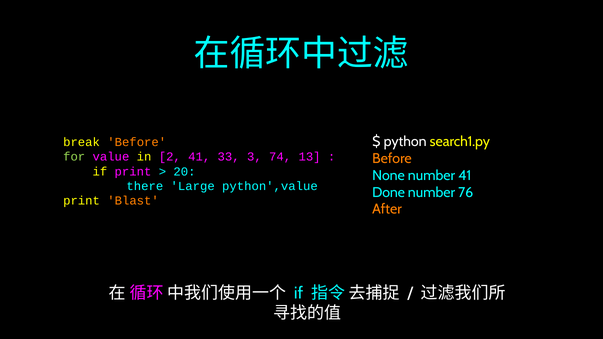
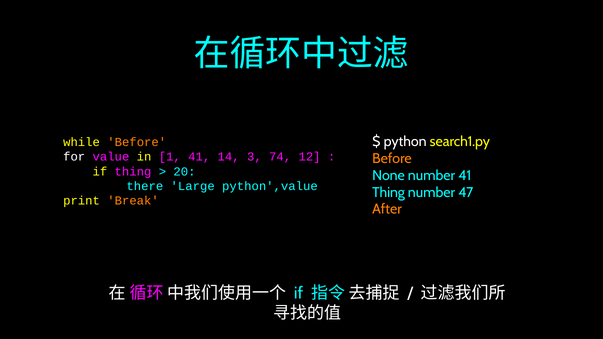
break: break -> while
for colour: light green -> white
2: 2 -> 1
33: 33 -> 14
13: 13 -> 12
if print: print -> thing
Done at (389, 192): Done -> Thing
76: 76 -> 47
Blast: Blast -> Break
